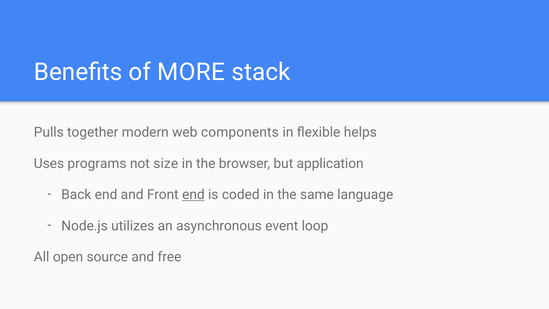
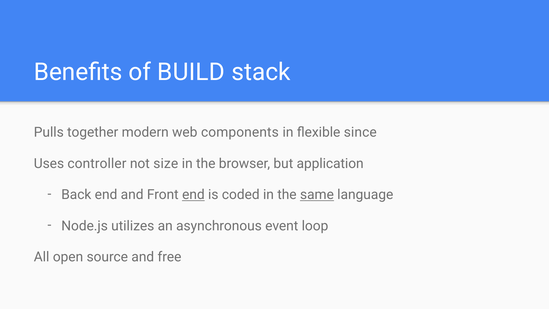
MORE: MORE -> BUILD
helps: helps -> since
programs: programs -> controller
same underline: none -> present
